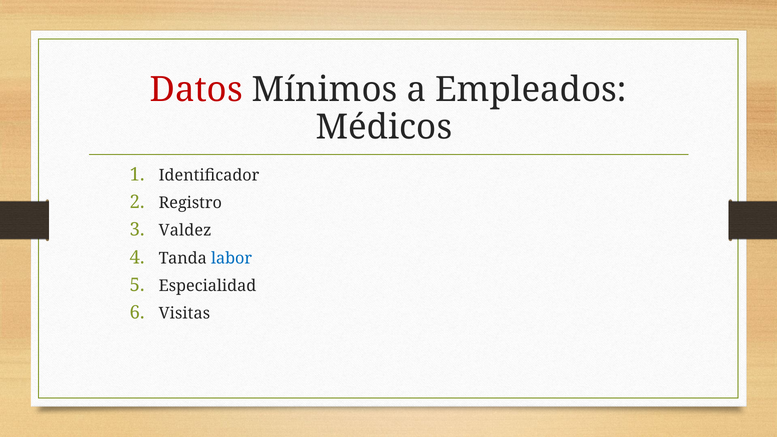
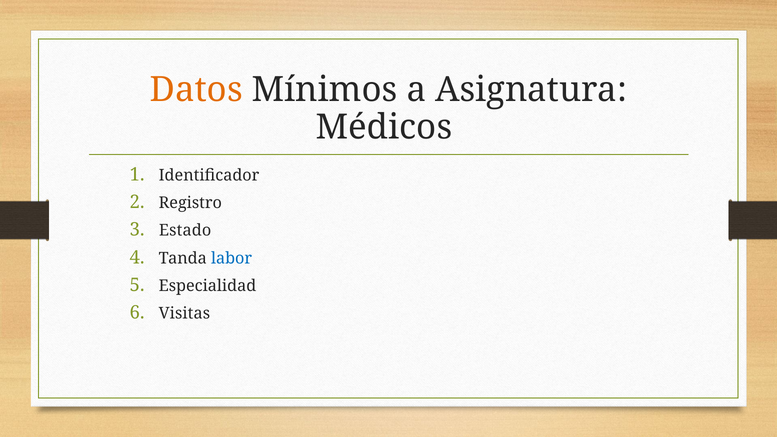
Datos colour: red -> orange
Empleados: Empleados -> Asignatura
Valdez: Valdez -> Estado
